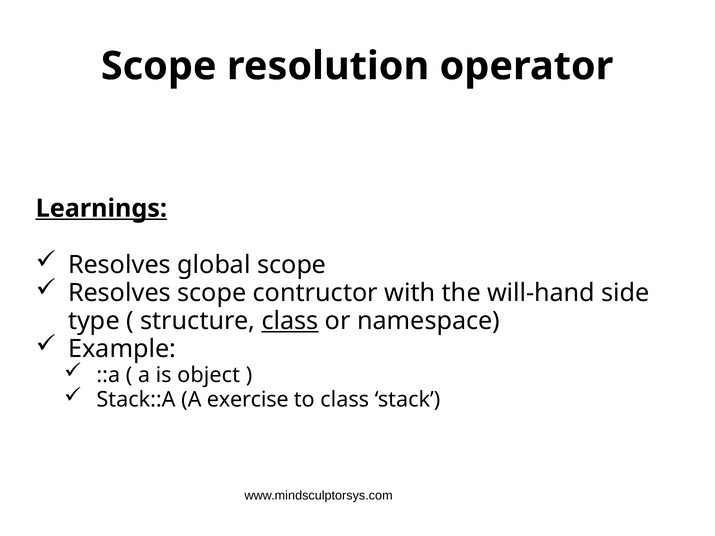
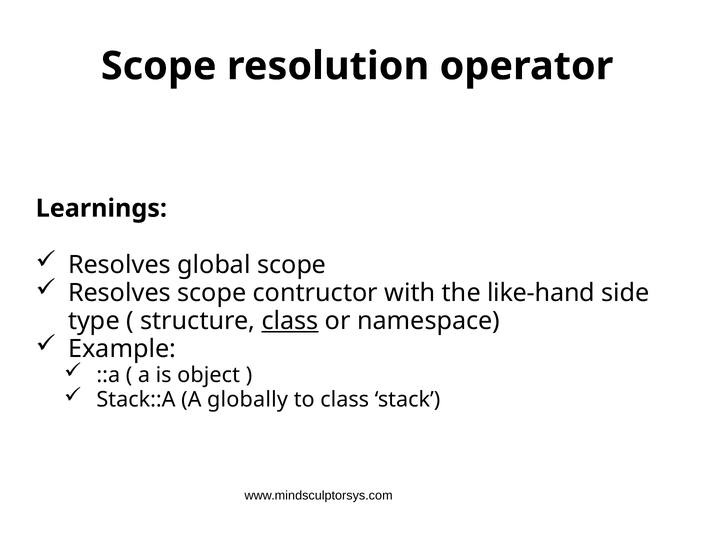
Learnings underline: present -> none
will-hand: will-hand -> like-hand
exercise: exercise -> globally
